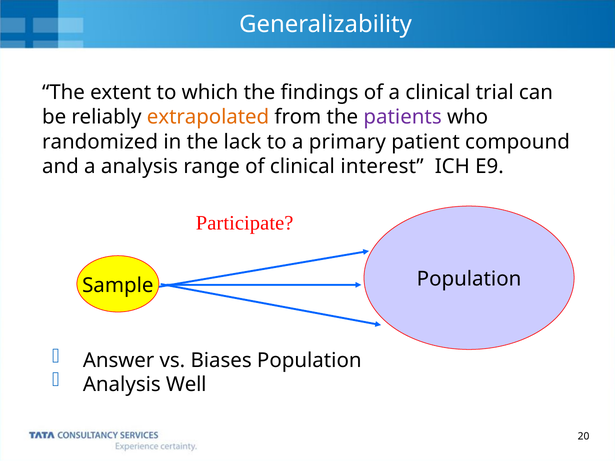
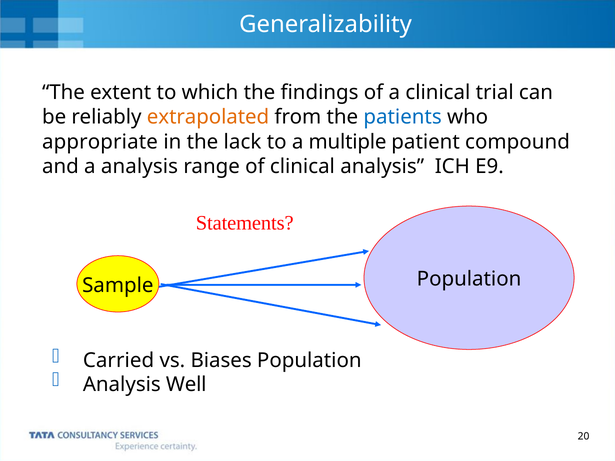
patients colour: purple -> blue
randomized: randomized -> appropriate
primary: primary -> multiple
clinical interest: interest -> analysis
Participate: Participate -> Statements
Answer: Answer -> Carried
